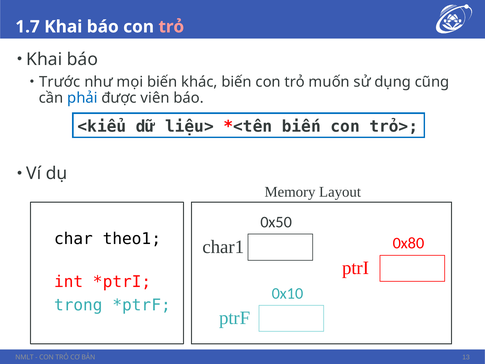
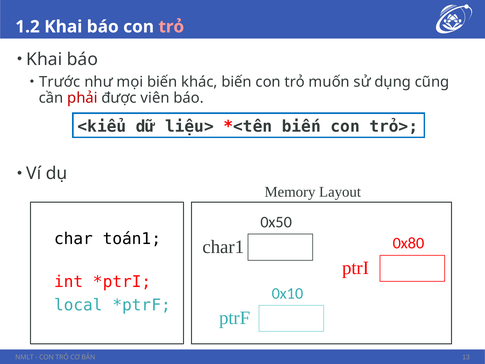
1.7: 1.7 -> 1.2
phải colour: blue -> red
theo1: theo1 -> toán1
trong: trong -> local
